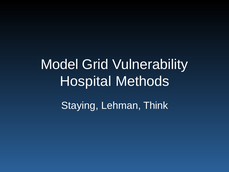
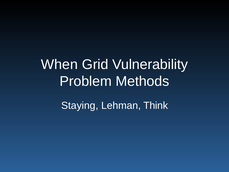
Model: Model -> When
Hospital: Hospital -> Problem
